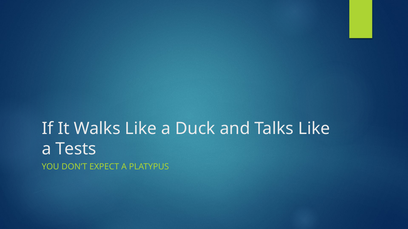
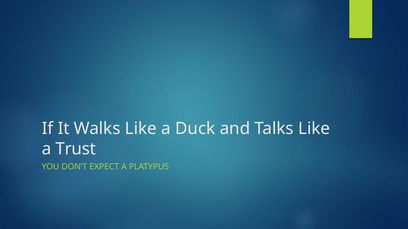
Tests: Tests -> Trust
